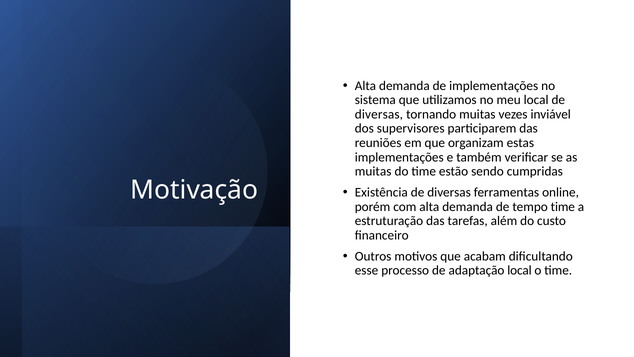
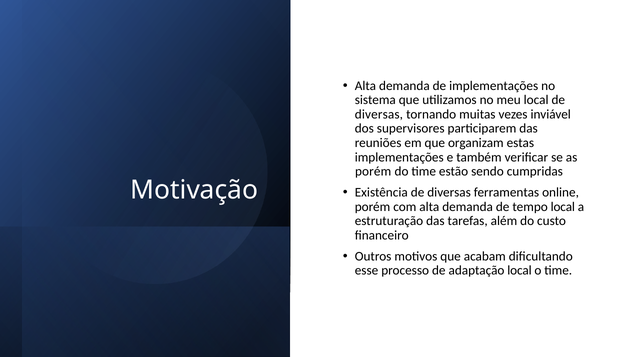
muitas at (373, 171): muitas -> porém
tempo time: time -> local
